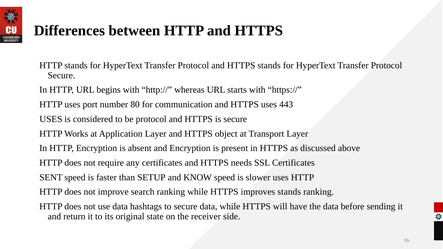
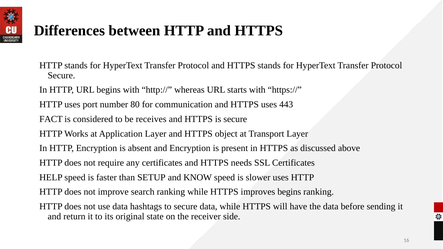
USES at (51, 119): USES -> FACT
be protocol: protocol -> receives
SENT: SENT -> HELP
improves stands: stands -> begins
